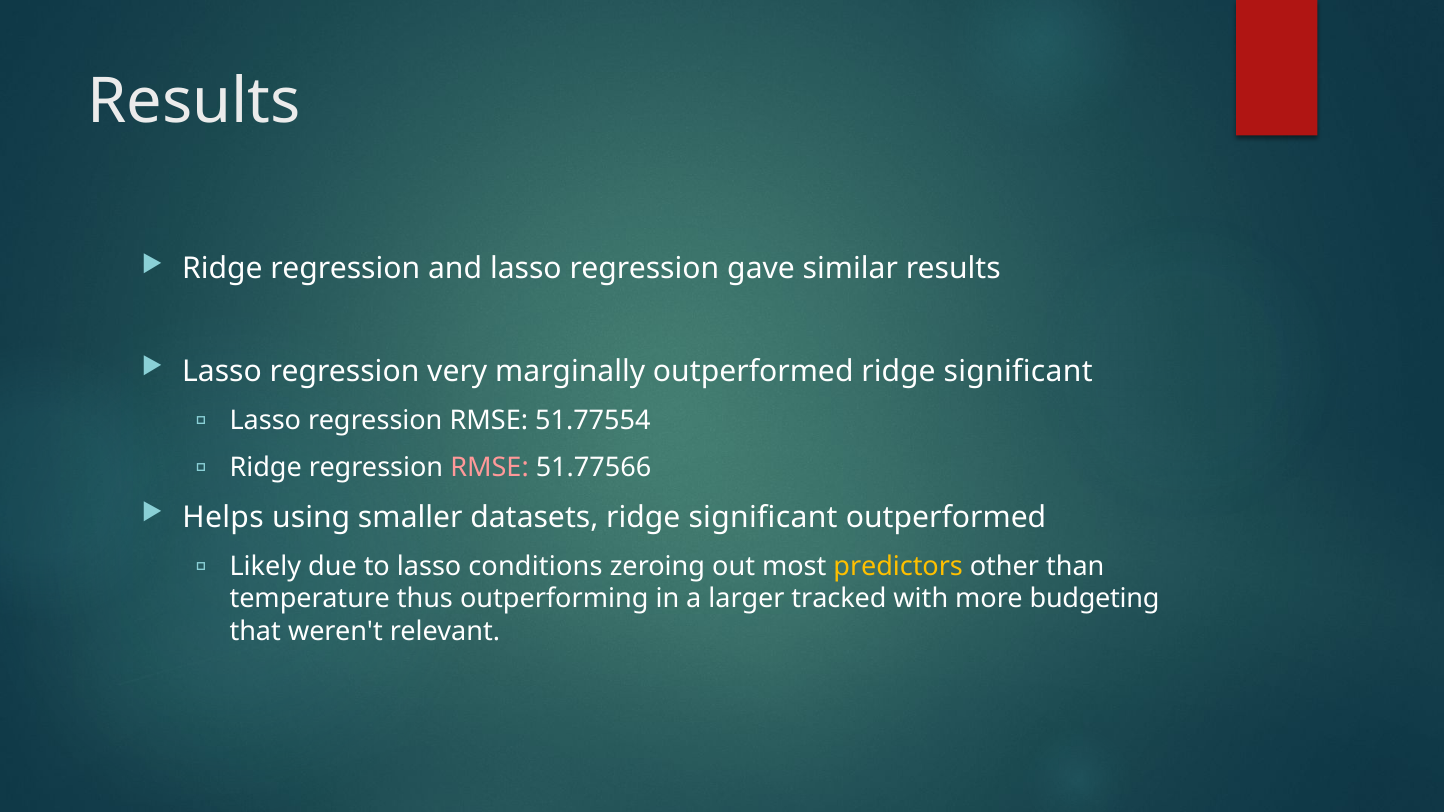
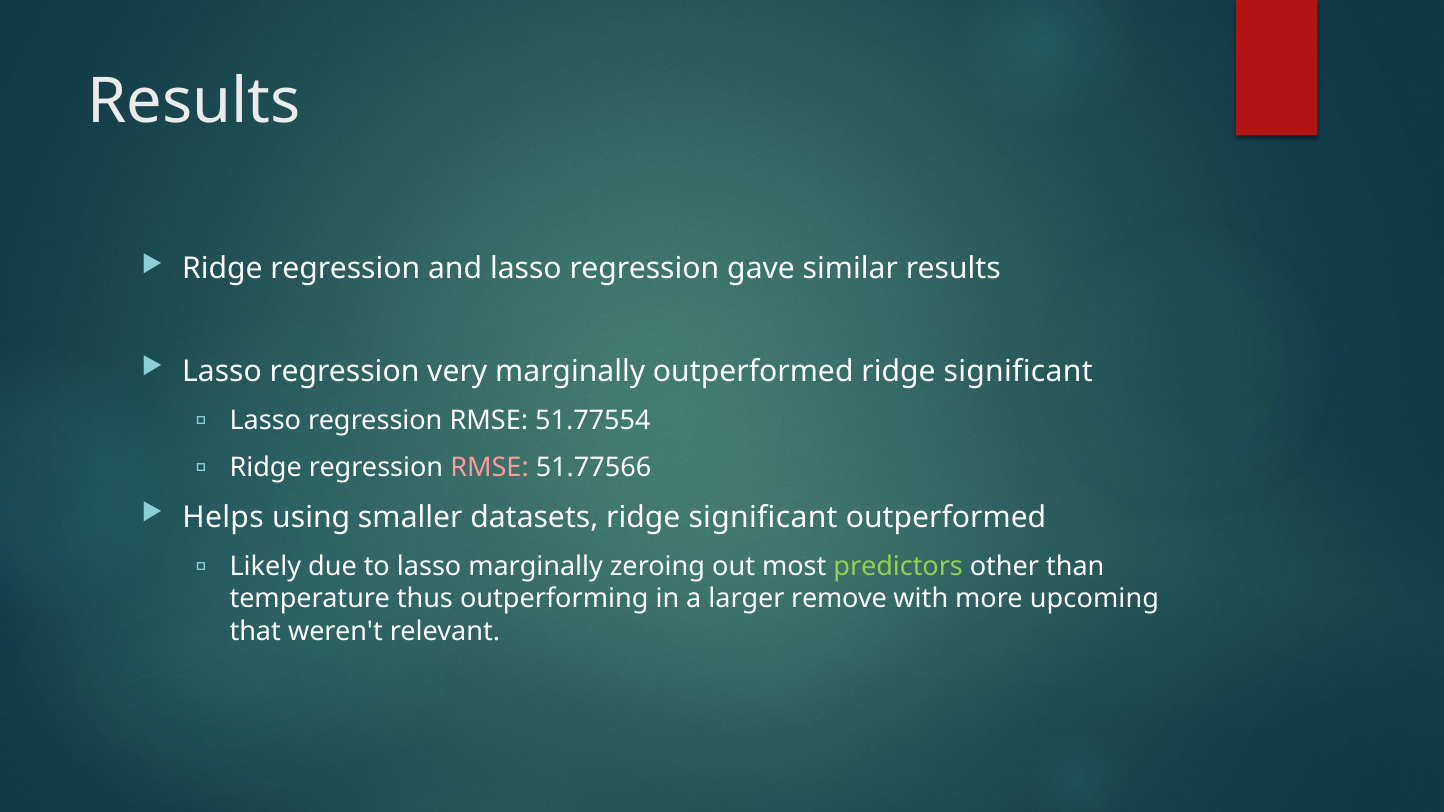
lasso conditions: conditions -> marginally
predictors colour: yellow -> light green
tracked: tracked -> remove
budgeting: budgeting -> upcoming
